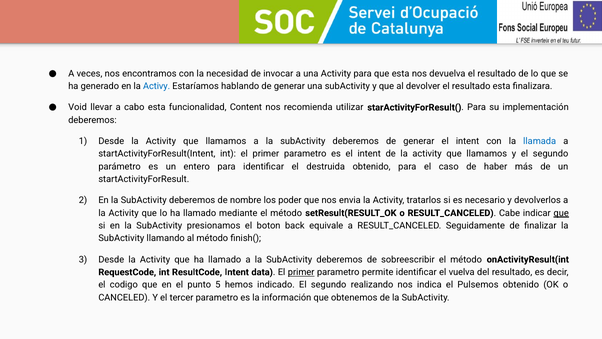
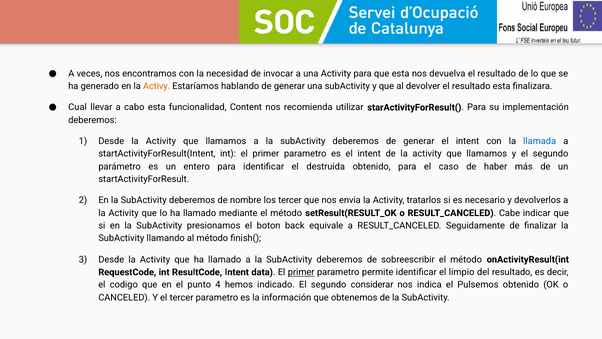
Activy colour: blue -> orange
Void: Void -> Cual
los poder: poder -> tercer
que at (561, 213) underline: present -> none
vuelva: vuelva -> limpio
5: 5 -> 4
realizando: realizando -> considerar
